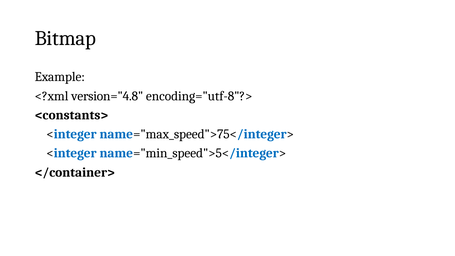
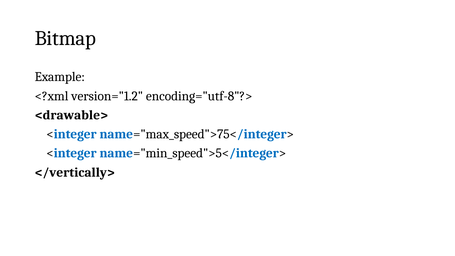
version="4.8: version="4.8 -> version="1.2
<constants>: <constants> -> <drawable>
</container>: </container> -> </vertically>
